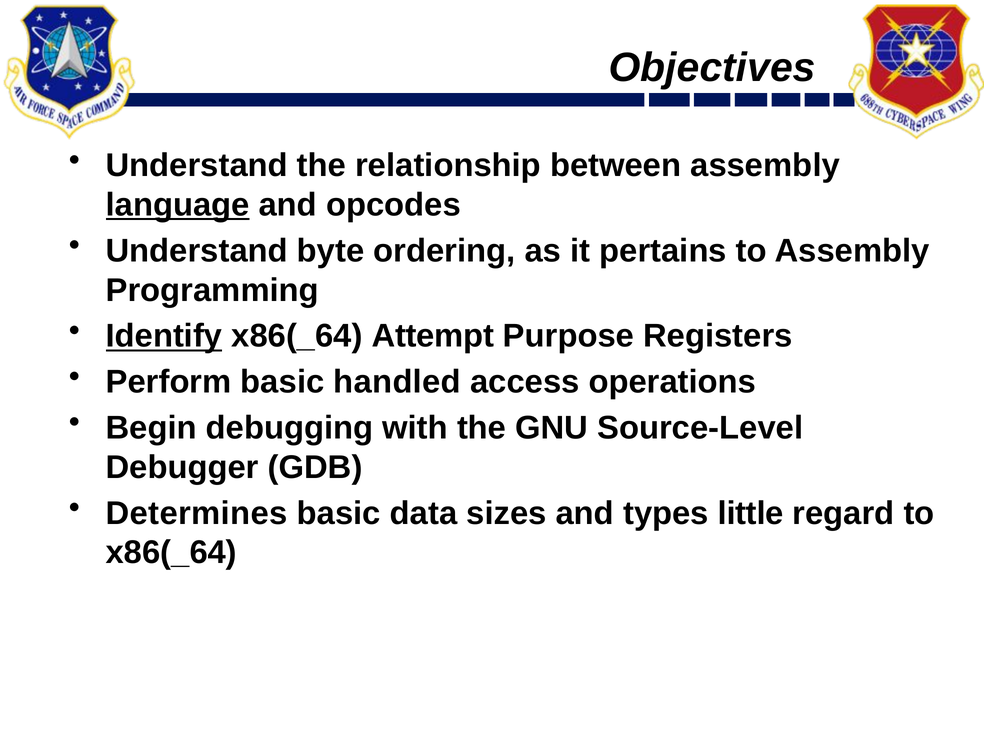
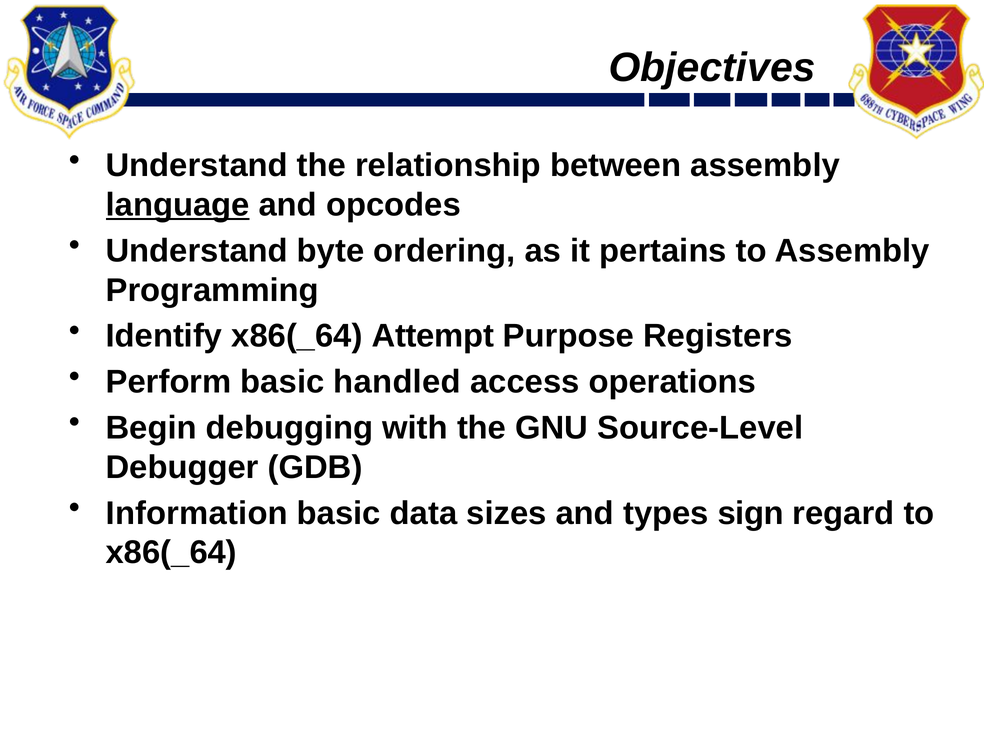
Identify underline: present -> none
Determines: Determines -> Information
little: little -> sign
